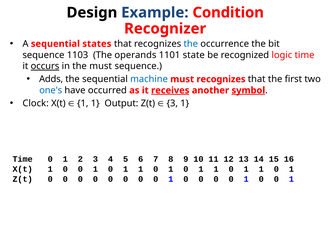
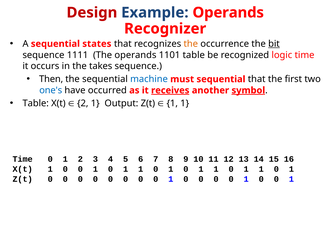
Design colour: black -> red
Example Condition: Condition -> Operands
the at (191, 44) colour: blue -> orange
bit underline: none -> present
1103: 1103 -> 1111
1101 state: state -> table
occurs underline: present -> none
the must: must -> takes
Adds: Adds -> Then
must recognizes: recognizes -> sequential
Clock at (36, 103): Clock -> Table
1 at (83, 103): 1 -> 2
3 at (172, 103): 3 -> 1
